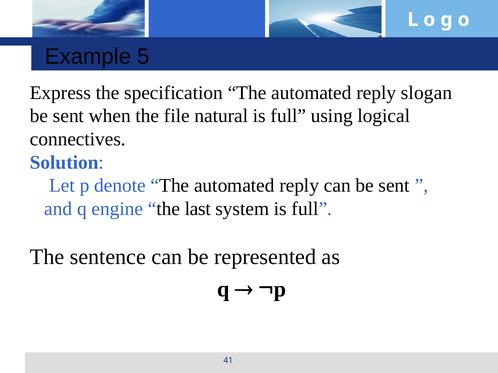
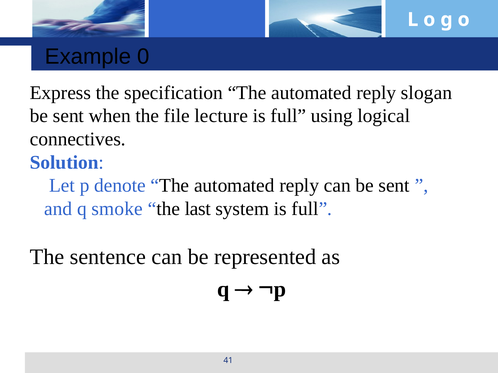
5: 5 -> 0
natural: natural -> lecture
engine: engine -> smoke
